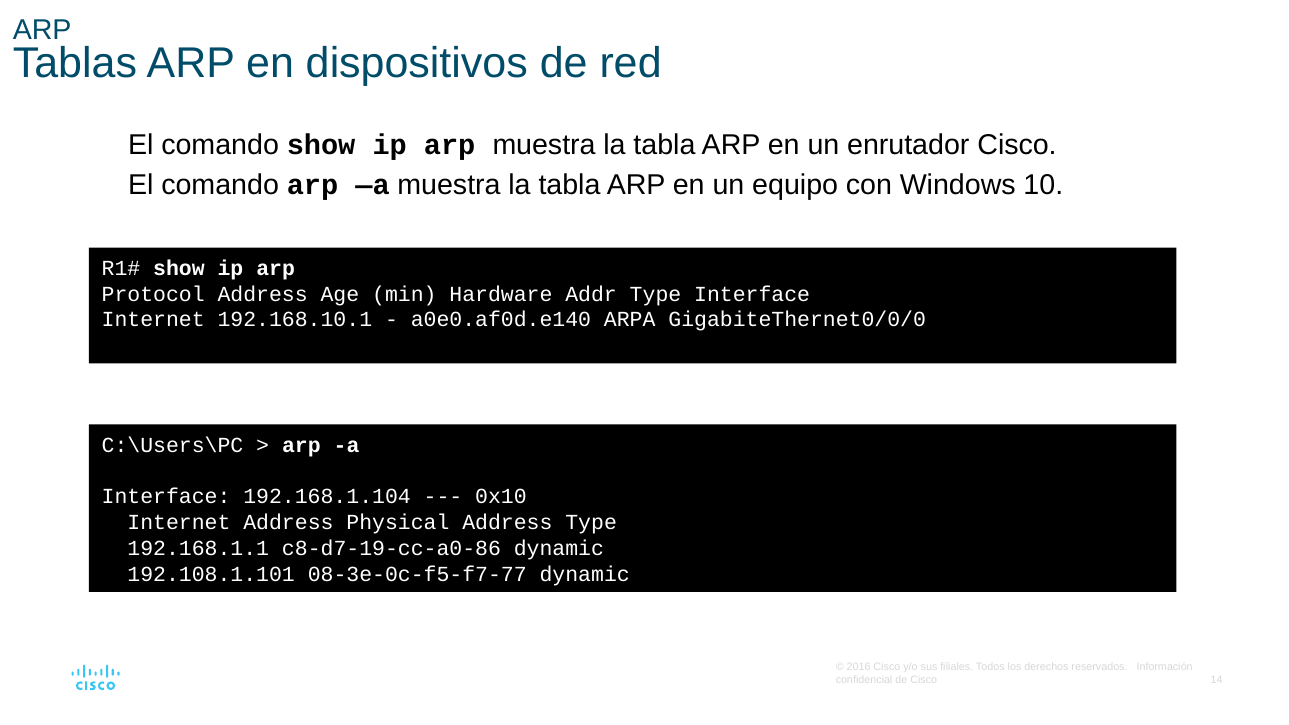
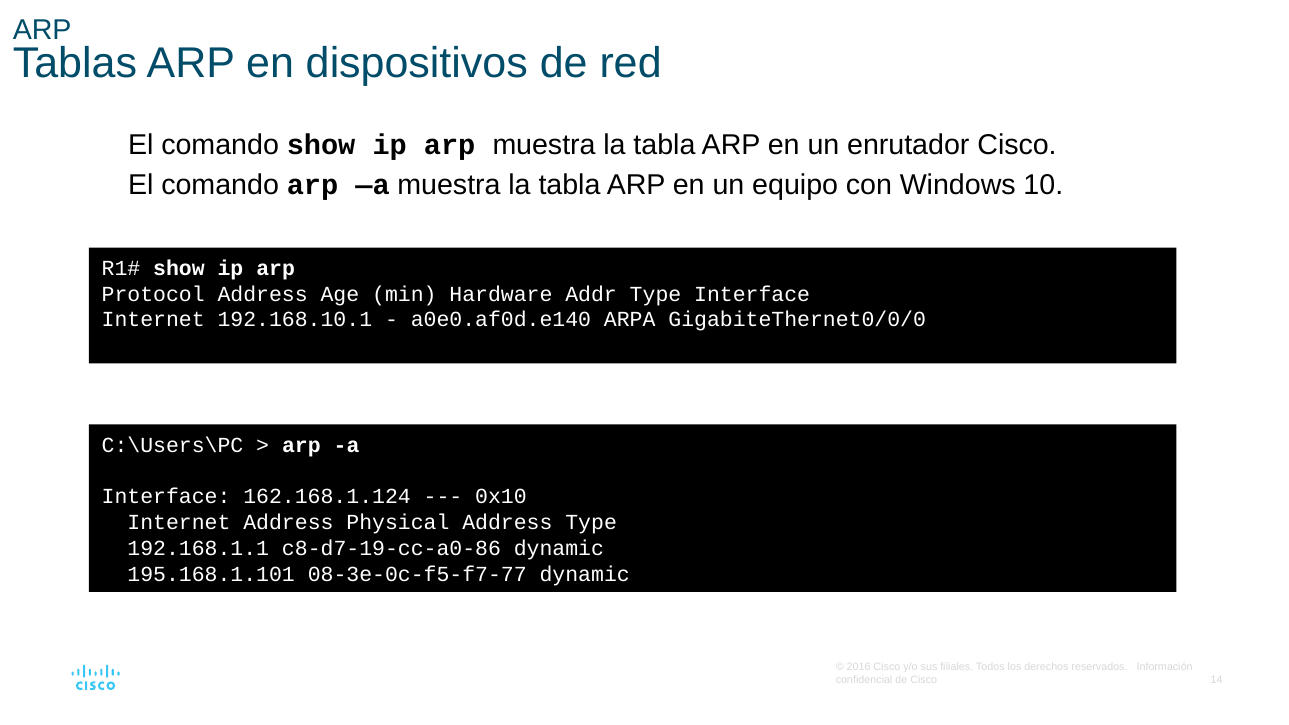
192.168.1.104: 192.168.1.104 -> 162.168.1.124
192.108.1.101: 192.108.1.101 -> 195.168.1.101
